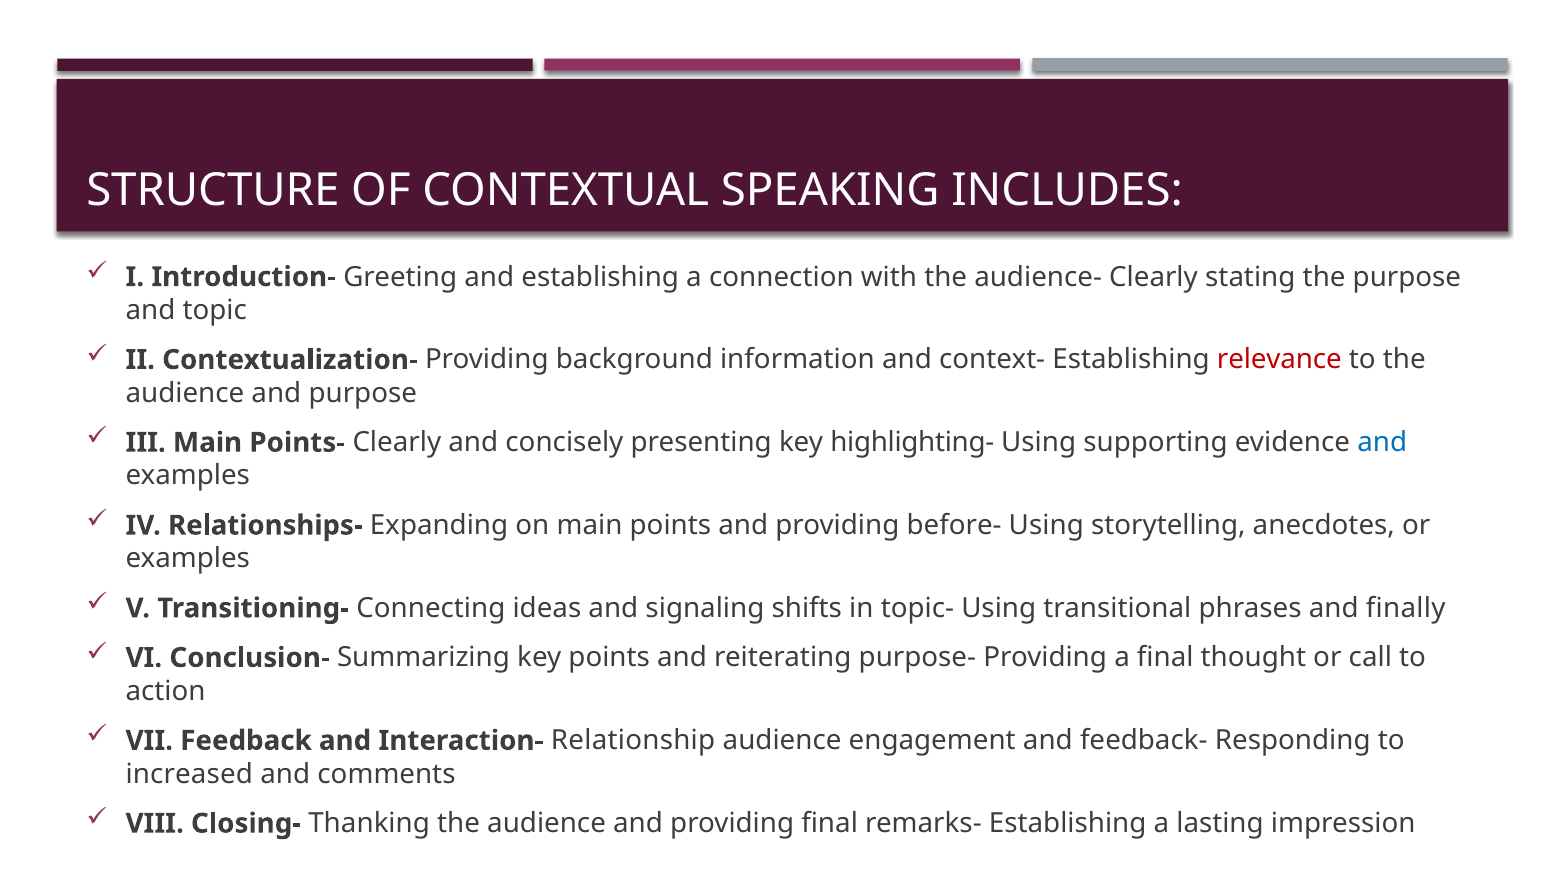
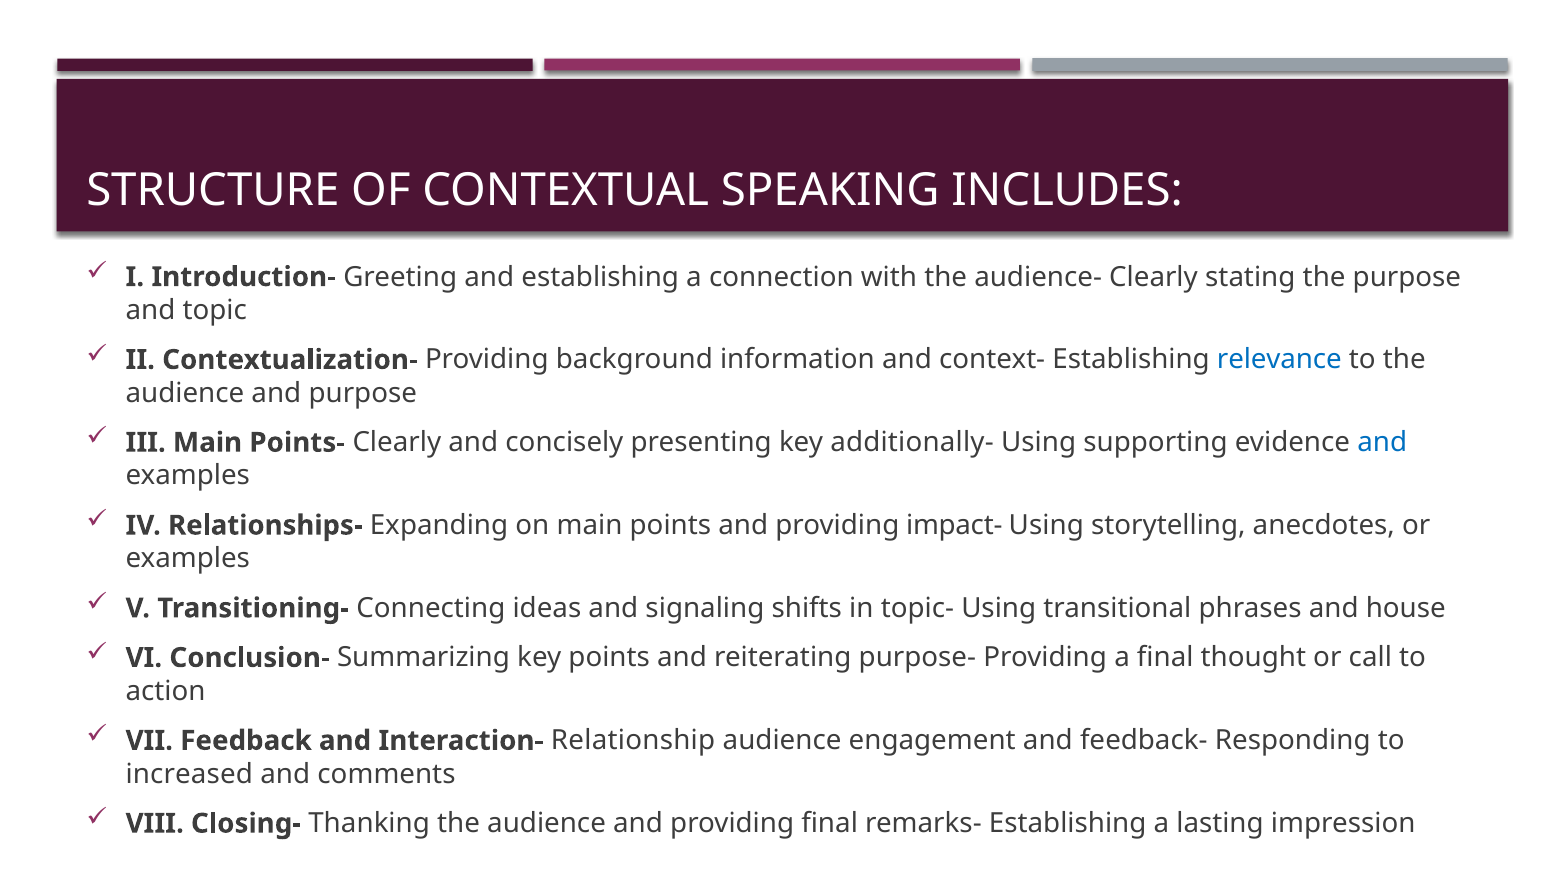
relevance colour: red -> blue
highlighting-: highlighting- -> additionally-
before-: before- -> impact-
finally: finally -> house
